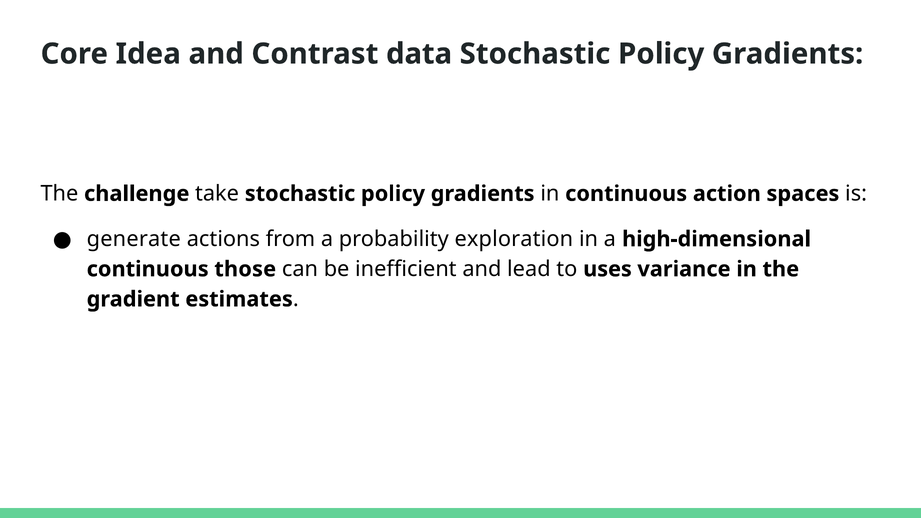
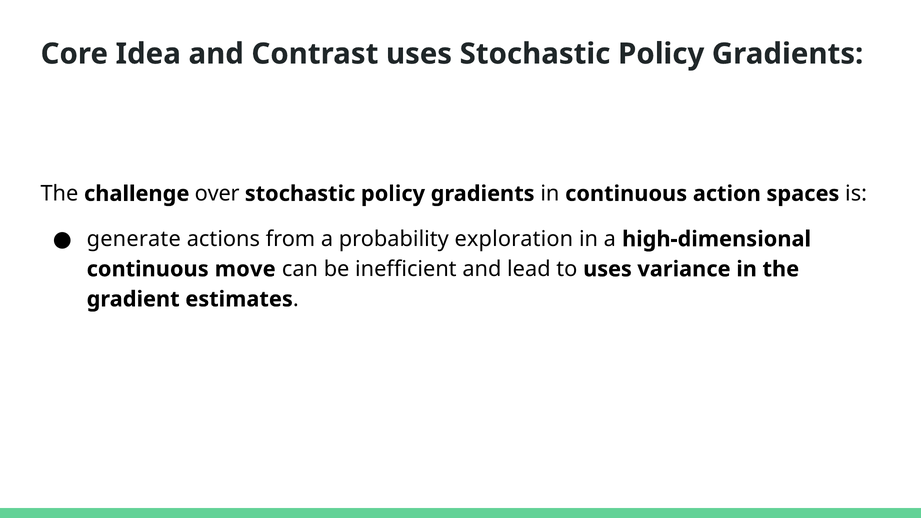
Contrast data: data -> uses
take: take -> over
those: those -> move
